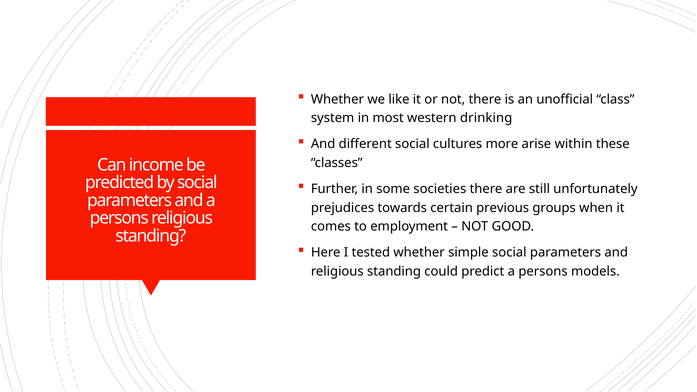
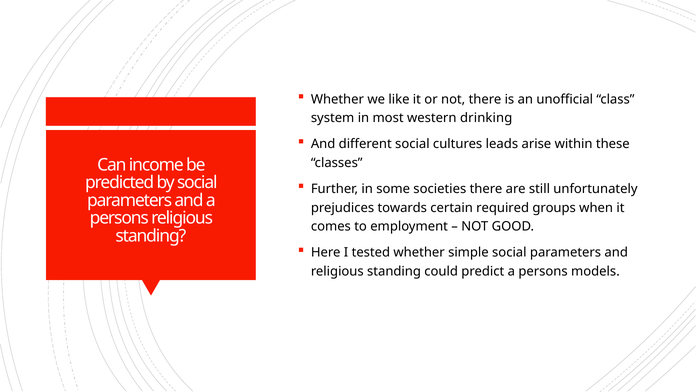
more: more -> leads
previous: previous -> required
